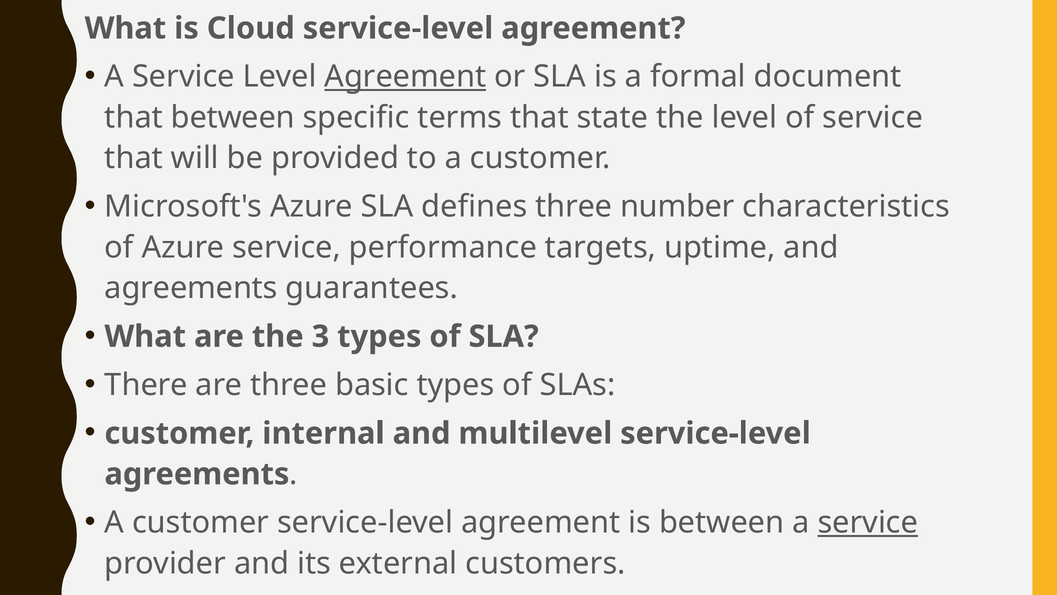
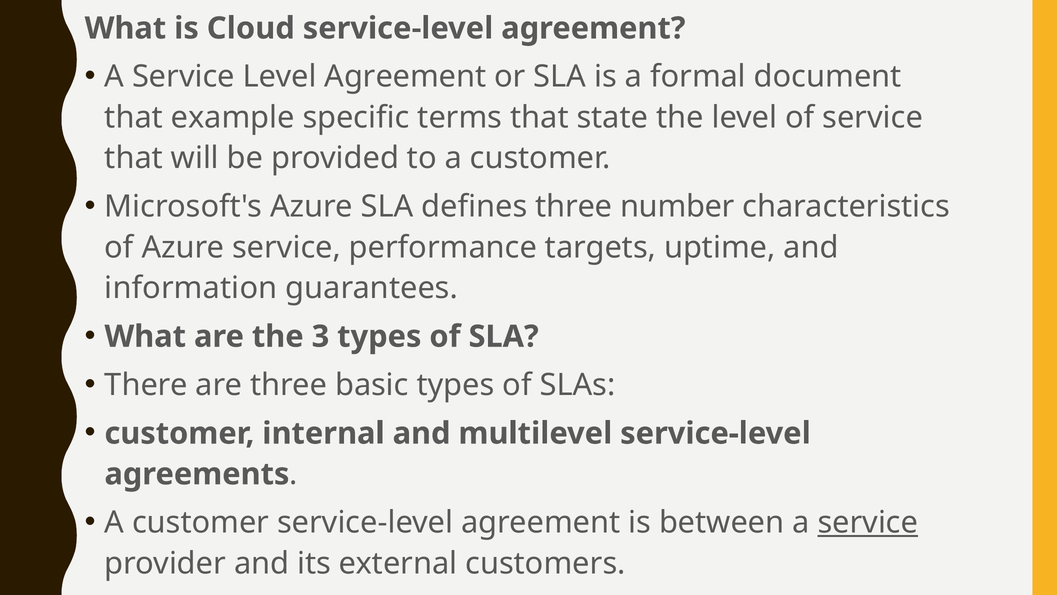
Agreement at (405, 77) underline: present -> none
that between: between -> example
agreements at (191, 288): agreements -> information
